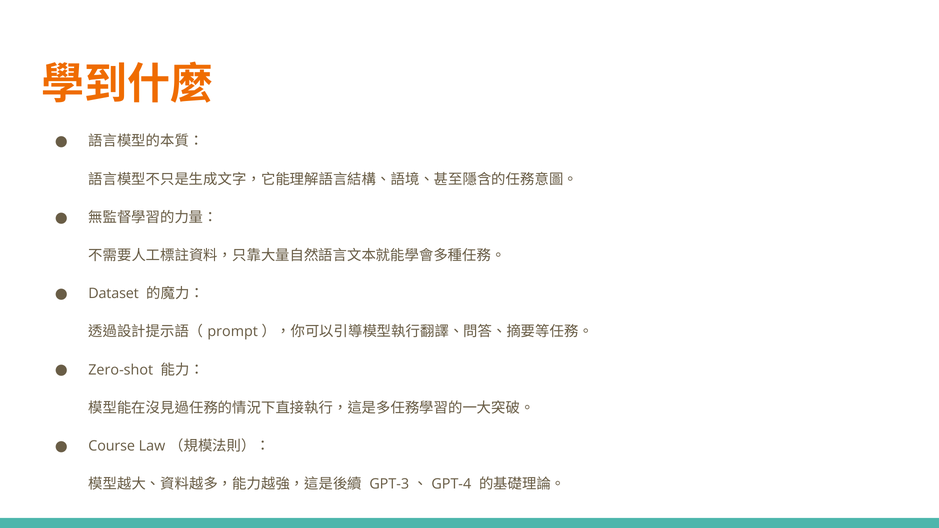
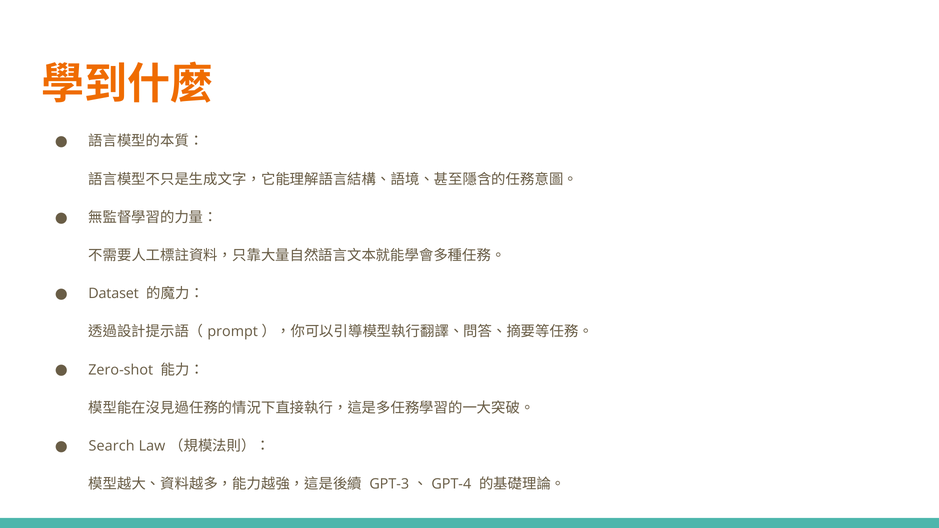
Course: Course -> Search
